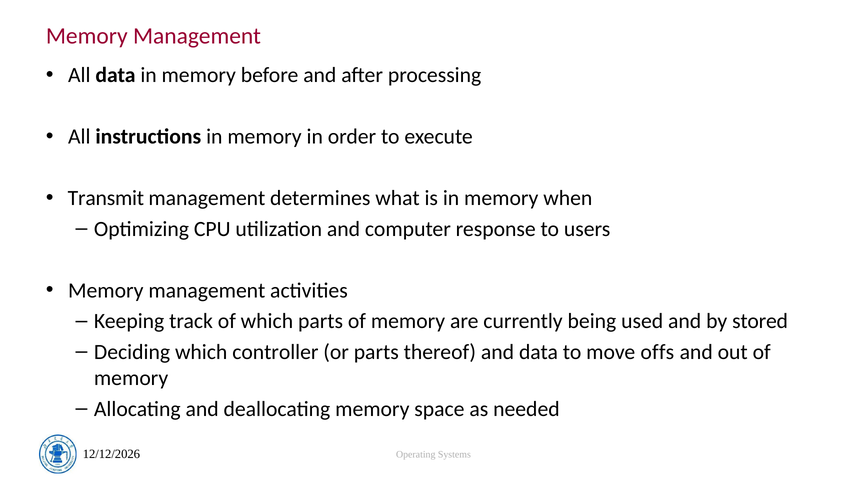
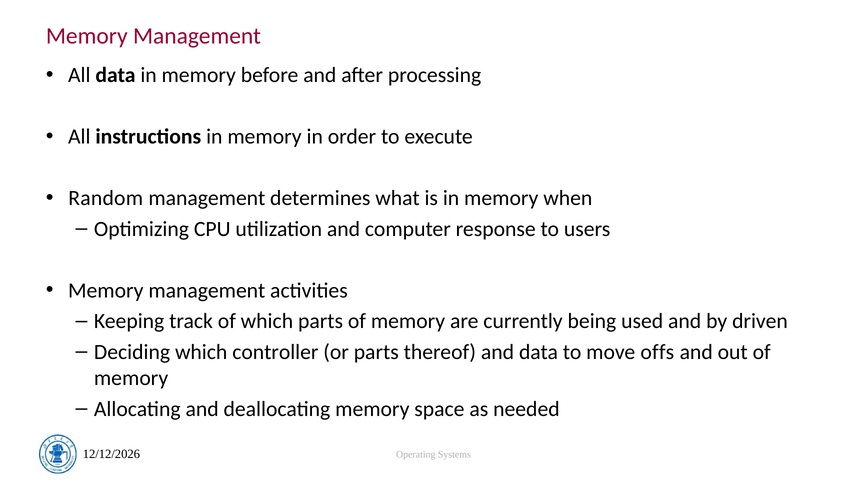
Transmit: Transmit -> Random
stored: stored -> driven
